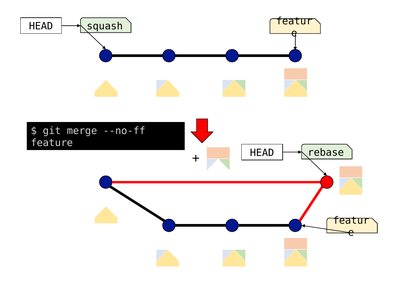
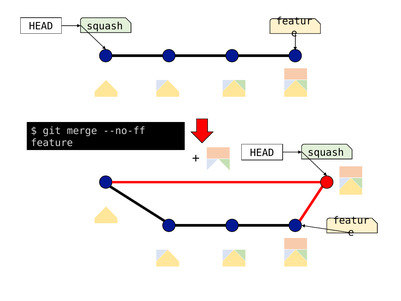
rebase at (326, 153): rebase -> squash
